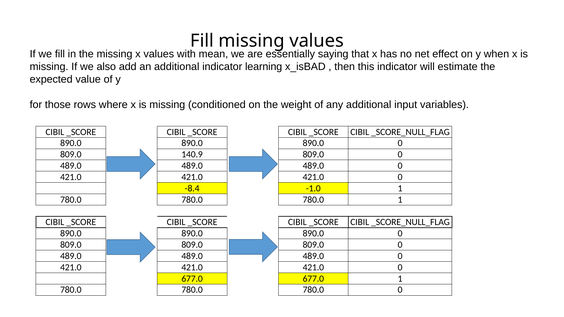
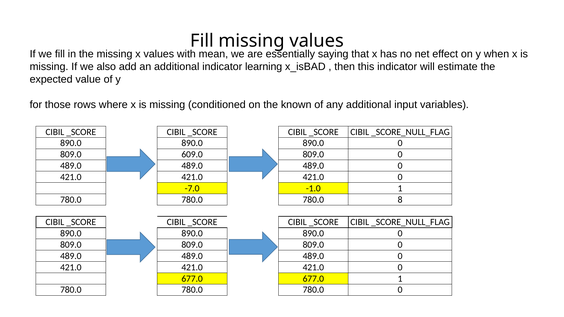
weight: weight -> known
140.9: 140.9 -> 609.0
-8.4: -8.4 -> -7.0
780.0 1: 1 -> 8
